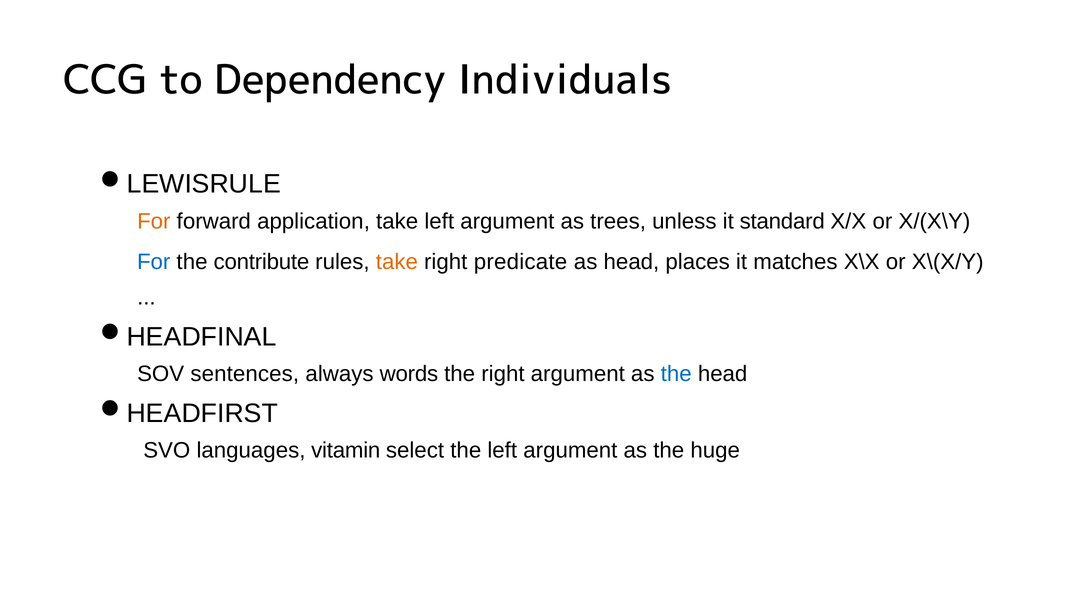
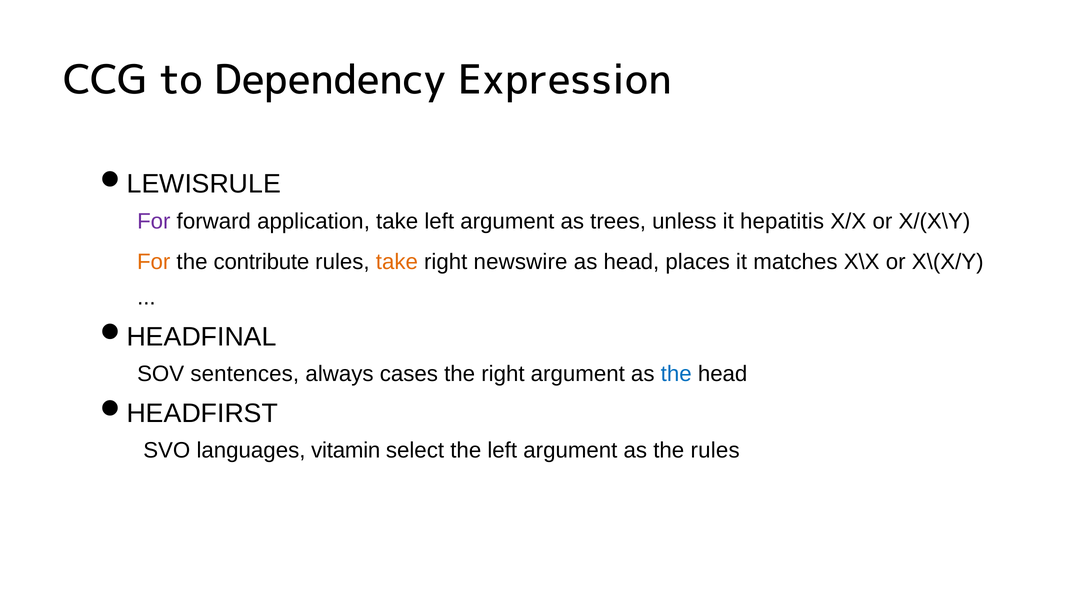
Individuals: Individuals -> Expression
For at (154, 221) colour: orange -> purple
standard: standard -> hepatitis
For at (154, 262) colour: blue -> orange
predicate: predicate -> newswire
words: words -> cases
the huge: huge -> rules
